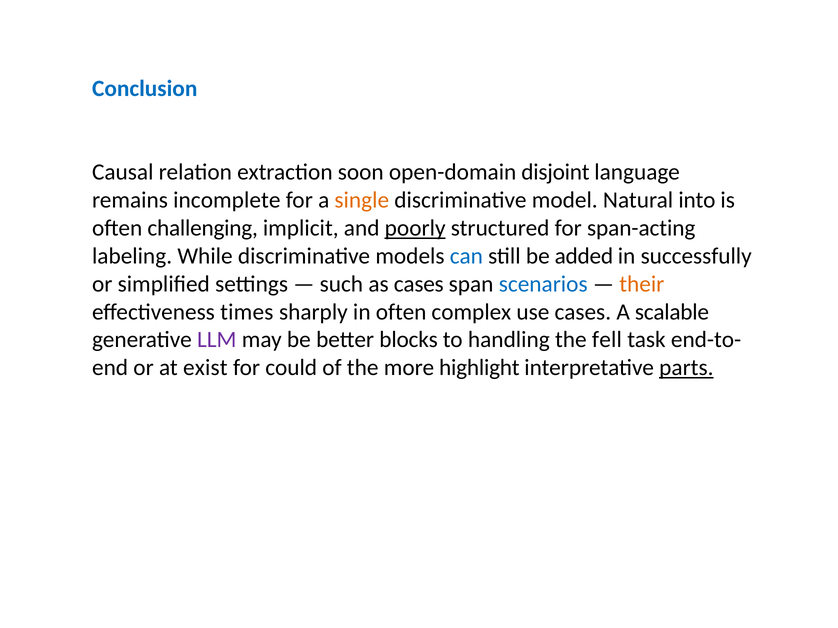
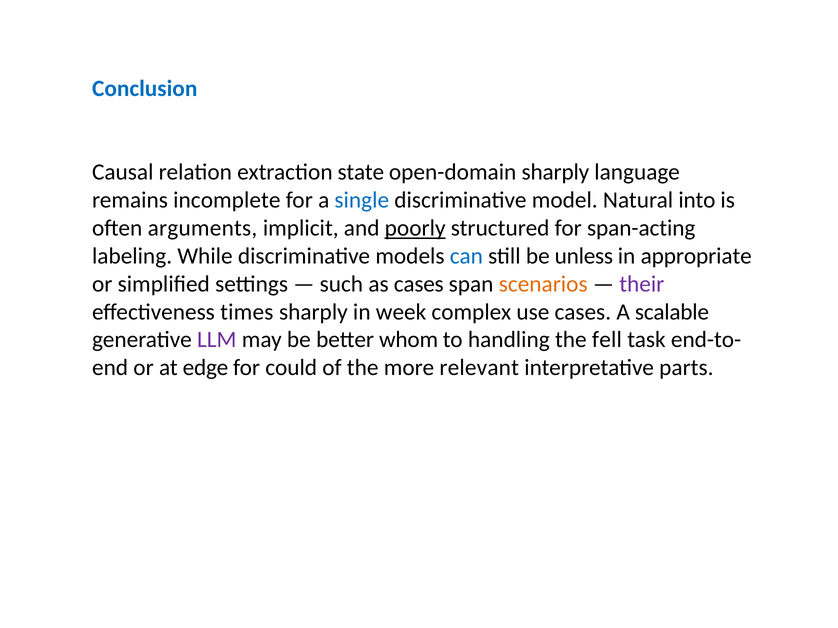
soon: soon -> state
open-domain disjoint: disjoint -> sharply
single colour: orange -> blue
challenging: challenging -> arguments
added: added -> unless
successfully: successfully -> appropriate
scenarios colour: blue -> orange
their colour: orange -> purple
in often: often -> week
blocks: blocks -> whom
exist: exist -> edge
highlight: highlight -> relevant
parts underline: present -> none
